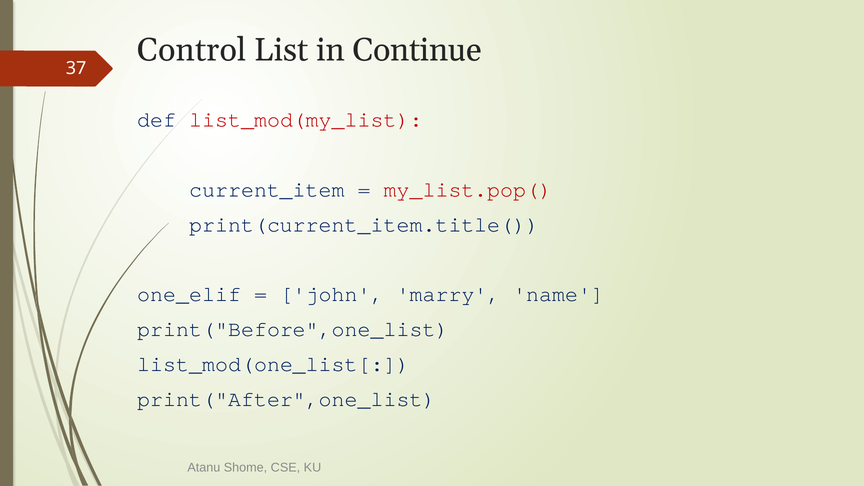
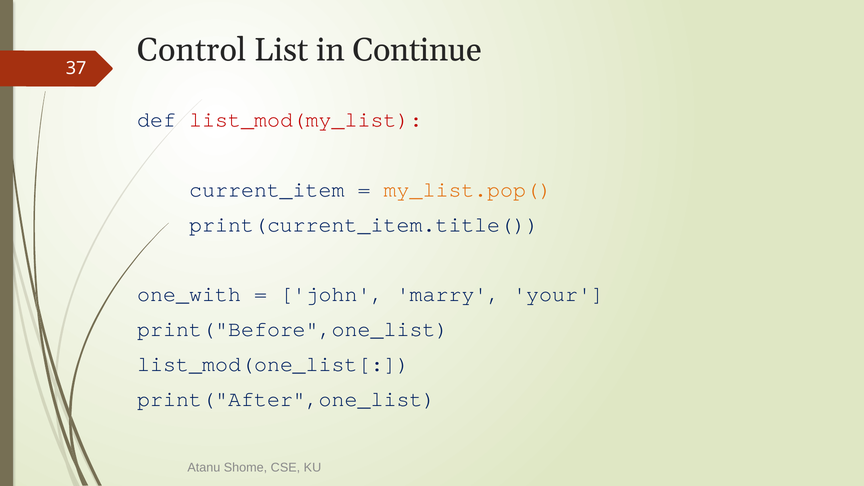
my_list.pop( colour: red -> orange
one_elif: one_elif -> one_with
name: name -> your
